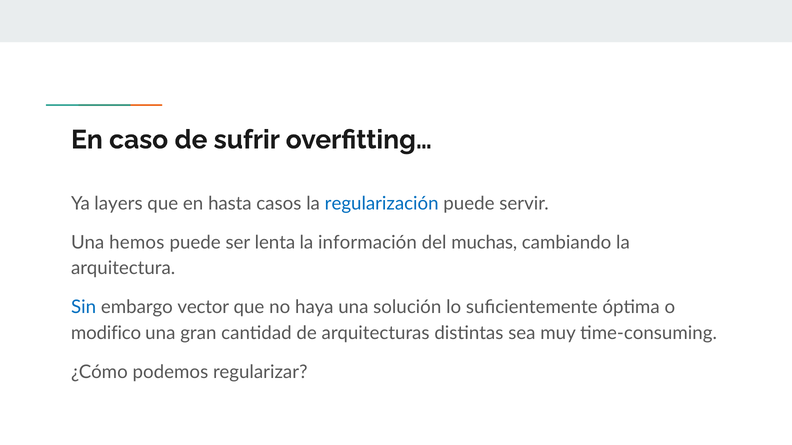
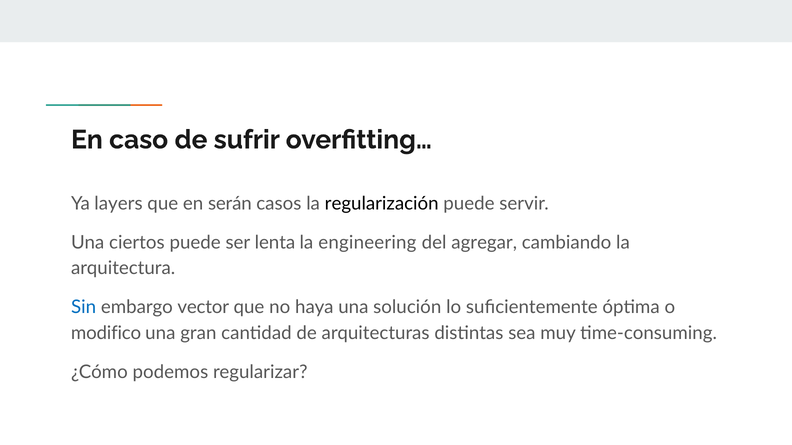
hasta: hasta -> serán
regularización colour: blue -> black
hemos: hemos -> ciertos
información: información -> engineering
muchas: muchas -> agregar
